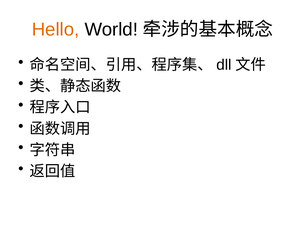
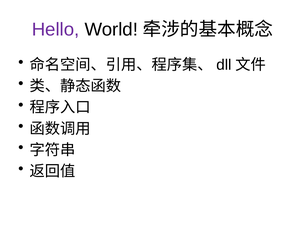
Hello colour: orange -> purple
